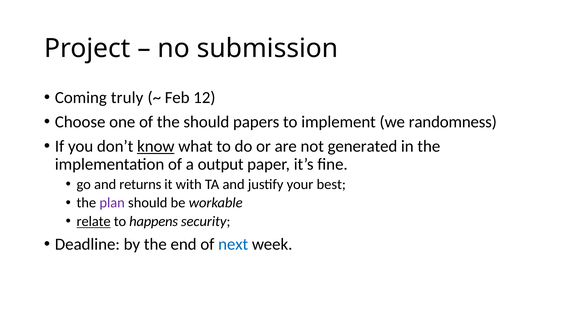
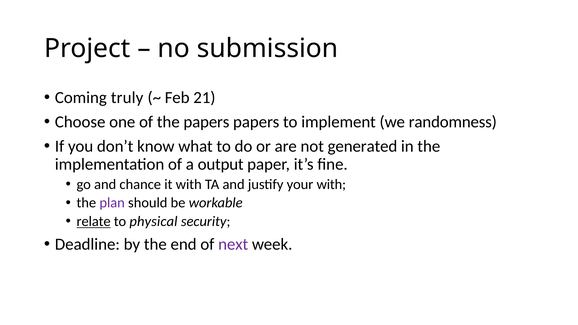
12: 12 -> 21
the should: should -> papers
know underline: present -> none
returns: returns -> chance
your best: best -> with
happens: happens -> physical
next colour: blue -> purple
